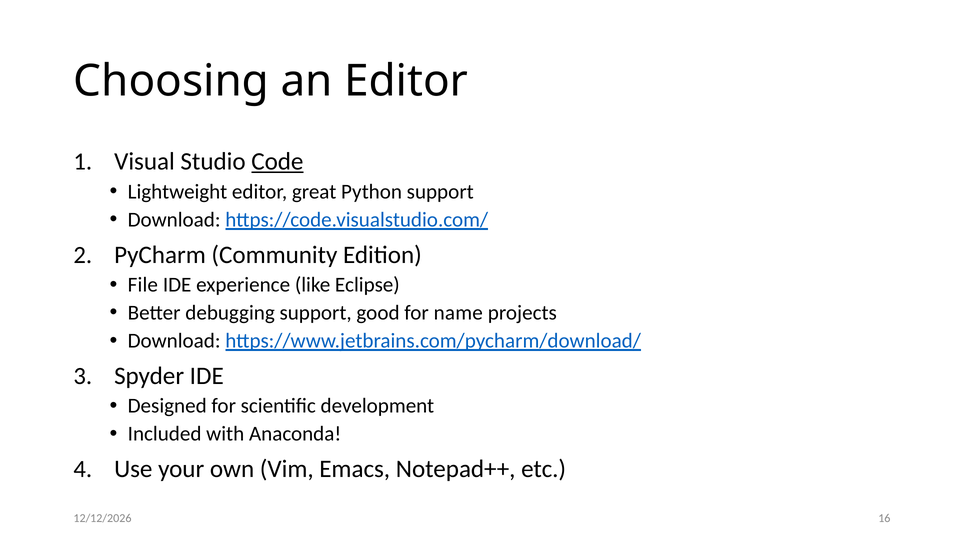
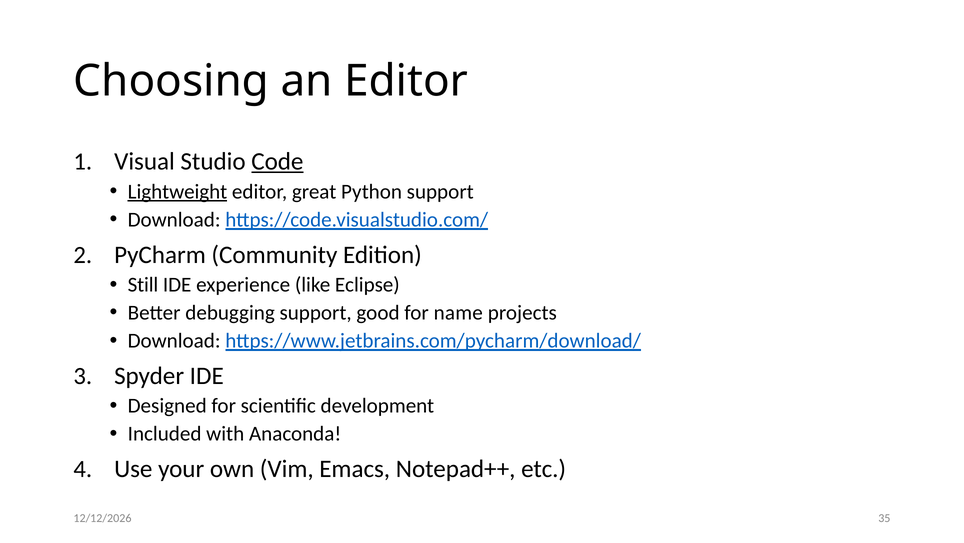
Lightweight underline: none -> present
File: File -> Still
16: 16 -> 35
